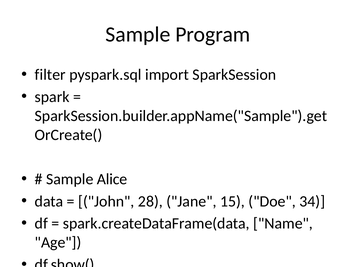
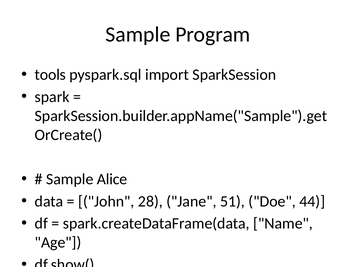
filter at (50, 75): filter -> tools
15: 15 -> 51
34: 34 -> 44
